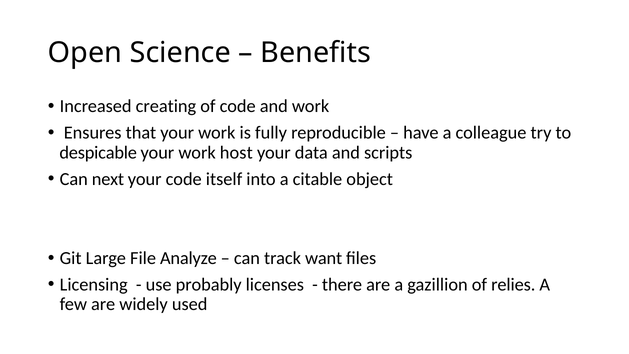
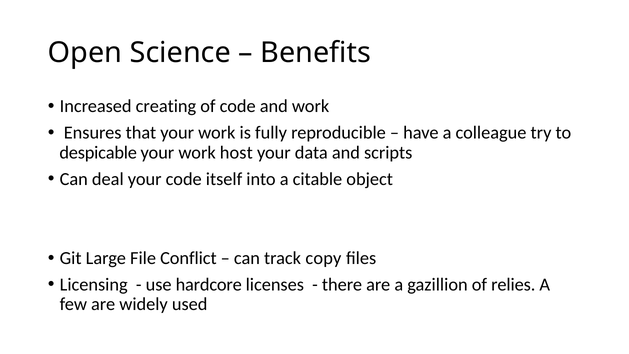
next: next -> deal
Analyze: Analyze -> Conflict
want: want -> copy
probably: probably -> hardcore
